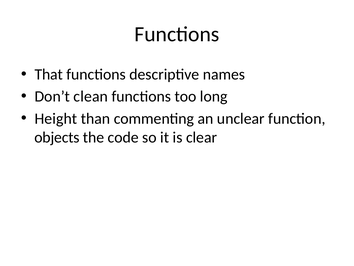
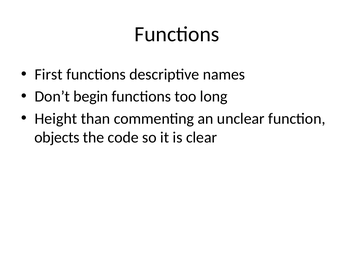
That: That -> First
clean: clean -> begin
